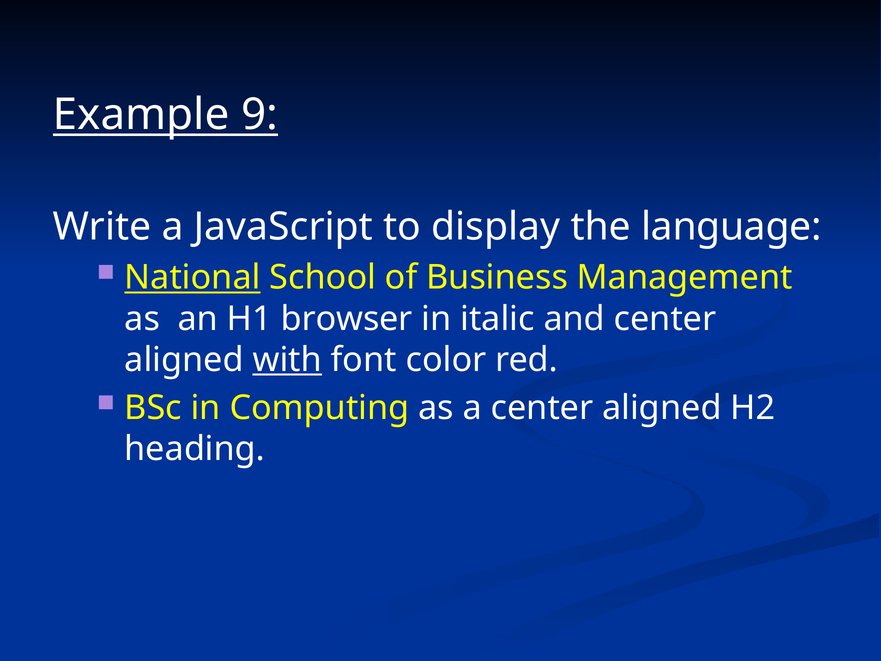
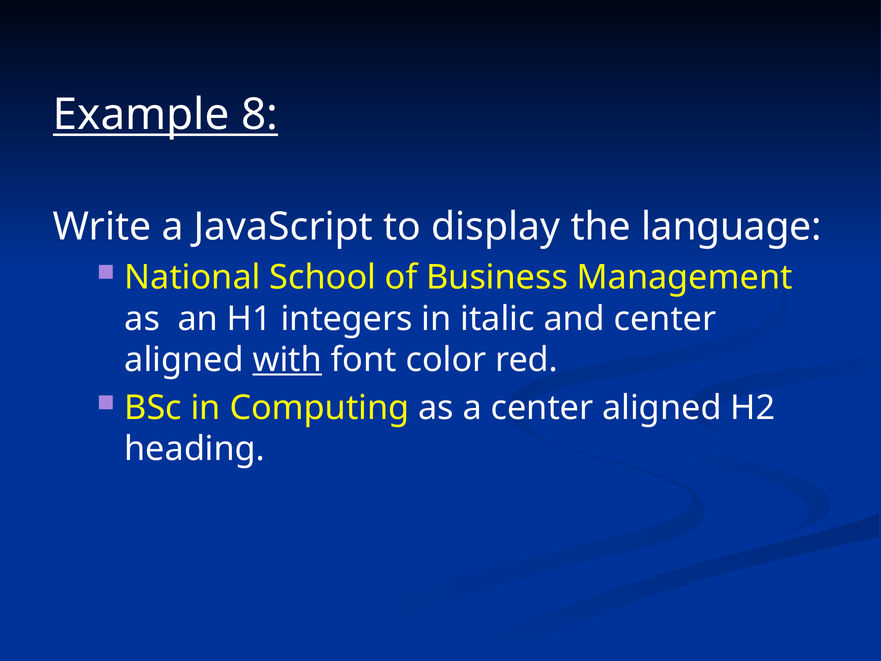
9: 9 -> 8
National underline: present -> none
browser: browser -> integers
